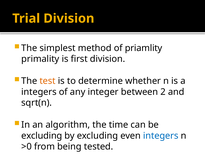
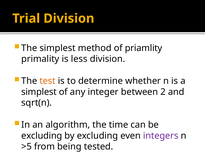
first: first -> less
integers at (39, 92): integers -> simplest
integers at (161, 135) colour: blue -> purple
>0: >0 -> >5
